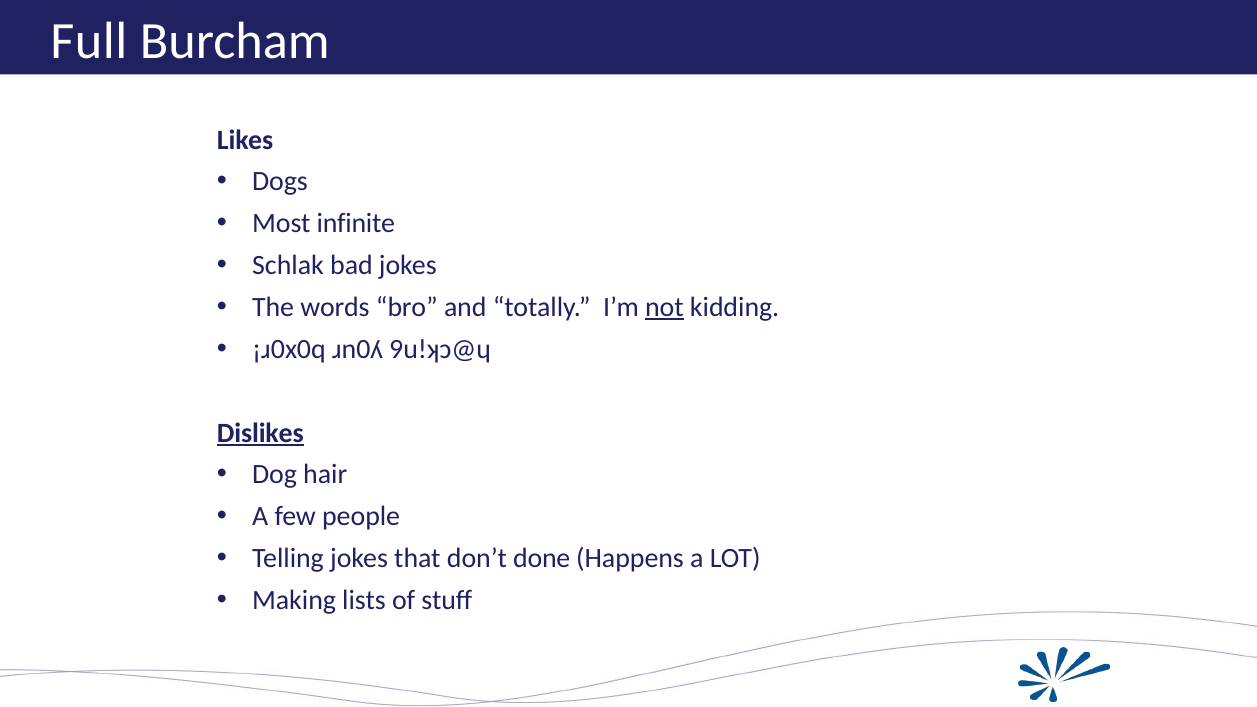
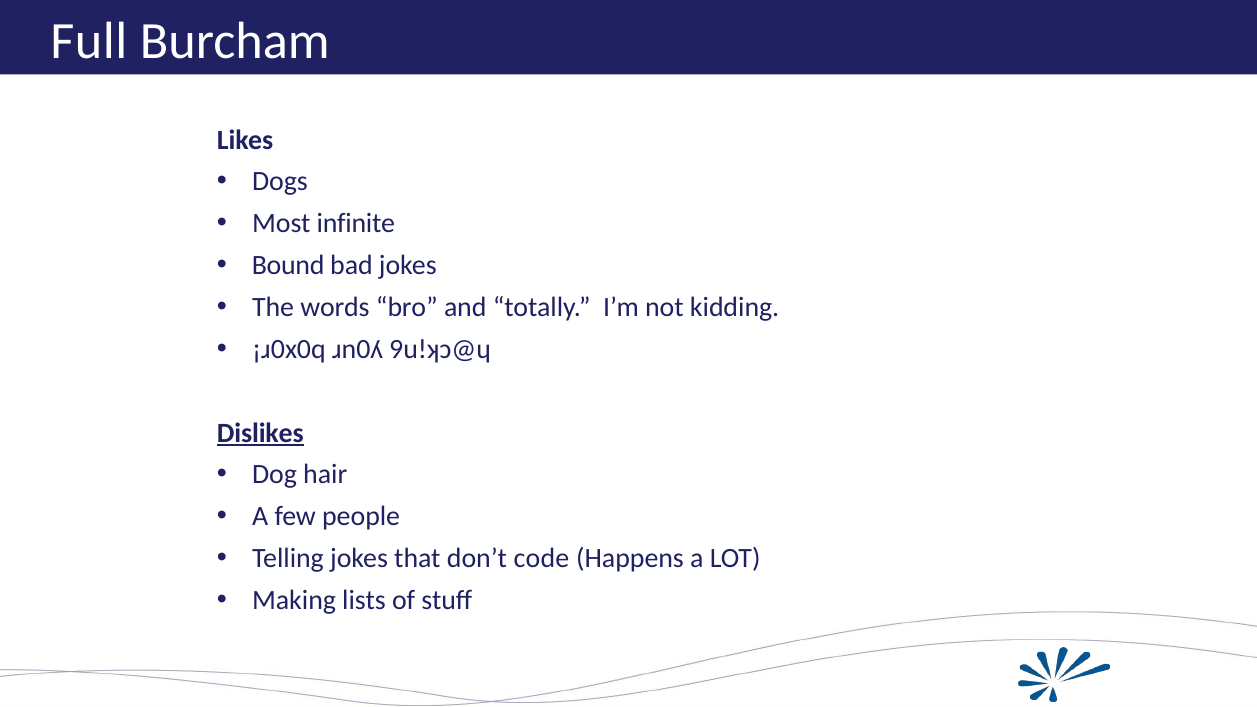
Schlak: Schlak -> Bound
not underline: present -> none
done: done -> code
